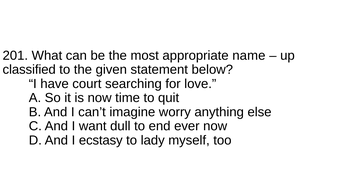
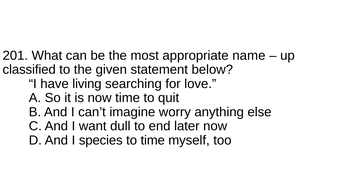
court: court -> living
ever: ever -> later
ecstasy: ecstasy -> species
to lady: lady -> time
